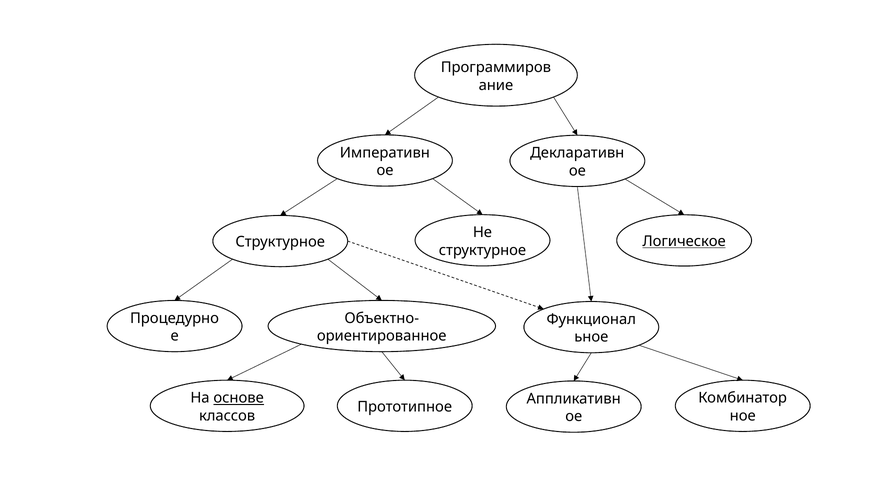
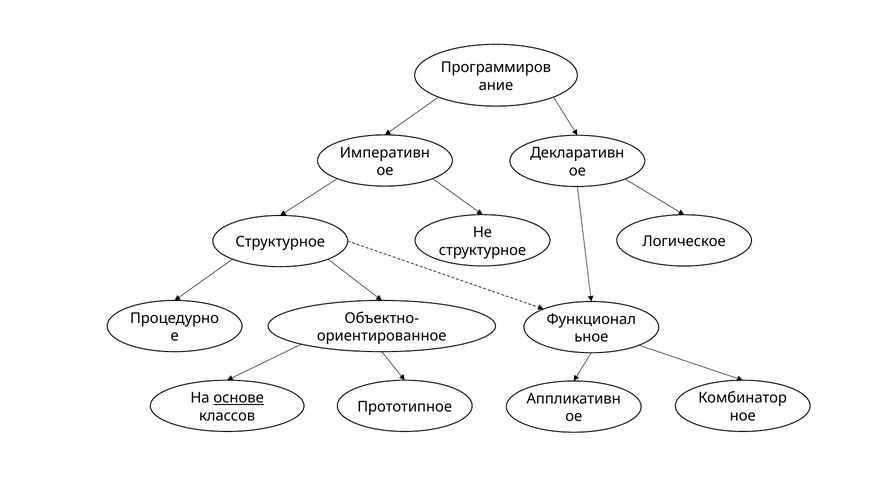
Логическое underline: present -> none
